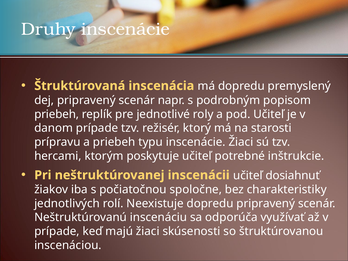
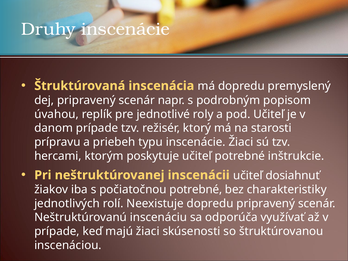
priebeh at (57, 114): priebeh -> úvahou
počiatočnou spoločne: spoločne -> potrebné
